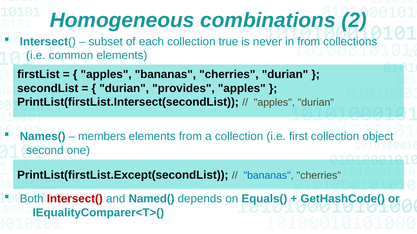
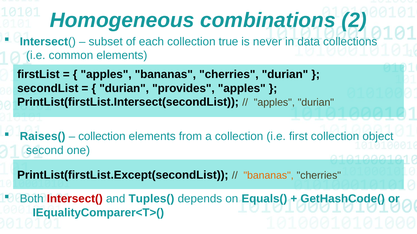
in from: from -> data
Names(: Names( -> Raises(
members at (102, 137): members -> collection
bananas at (269, 176) colour: blue -> orange
Named(: Named( -> Tuples(
